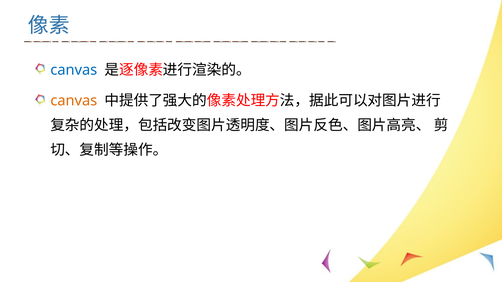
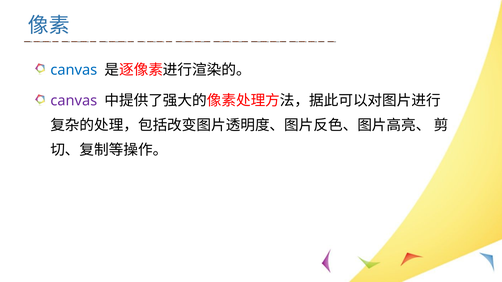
canvas at (74, 101) colour: orange -> purple
